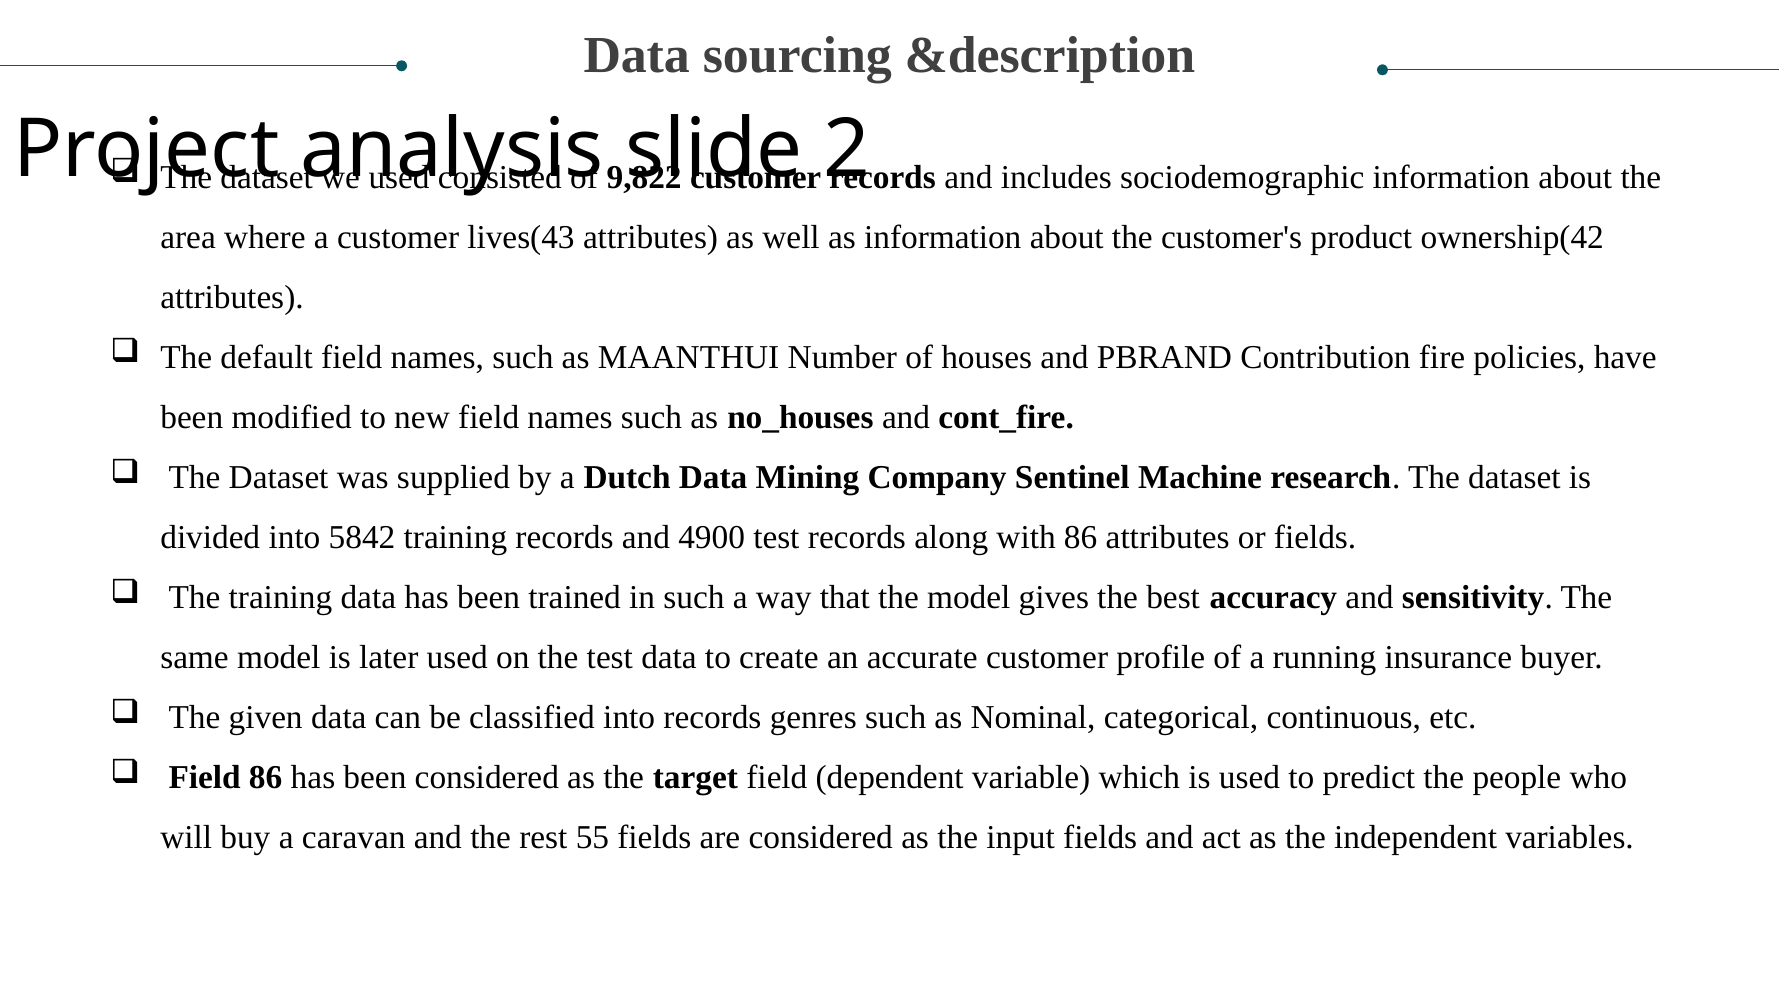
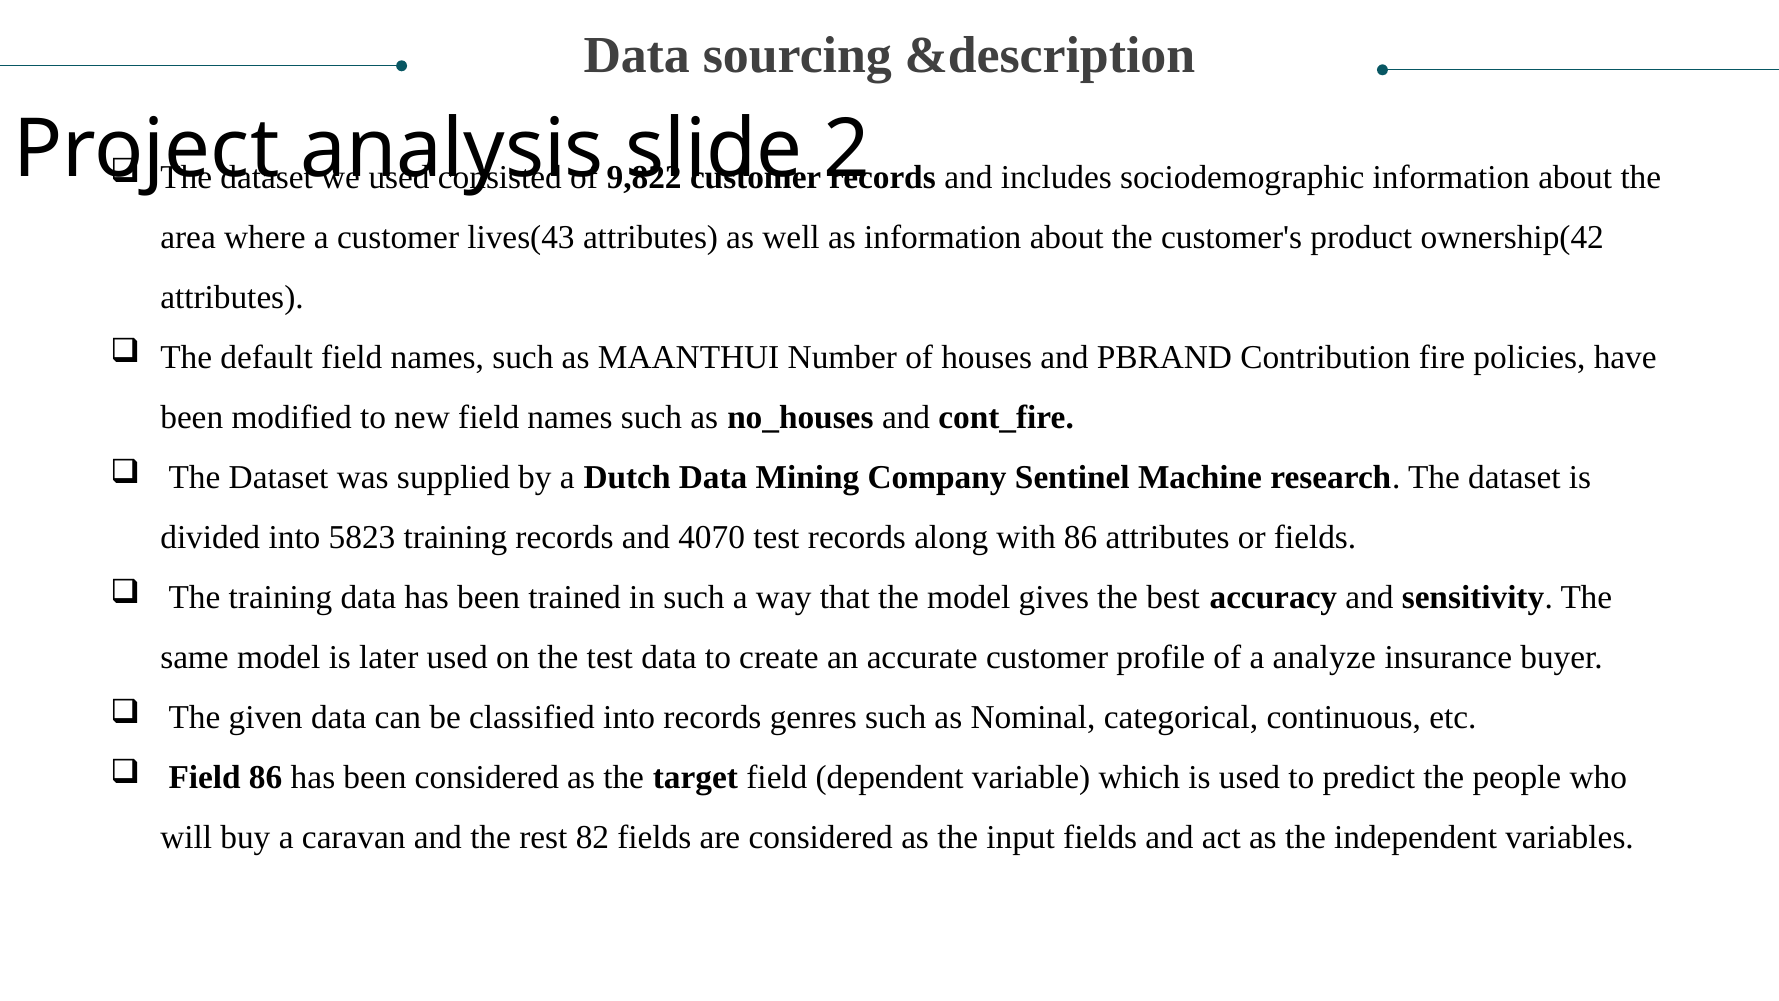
5842: 5842 -> 5823
4900: 4900 -> 4070
running: running -> analyze
55: 55 -> 82
